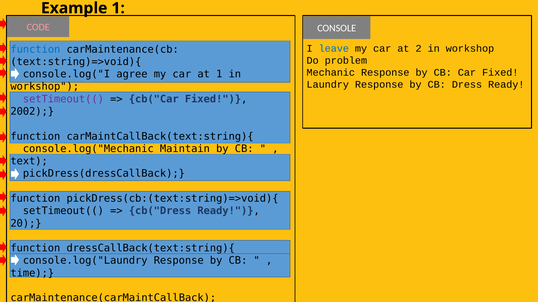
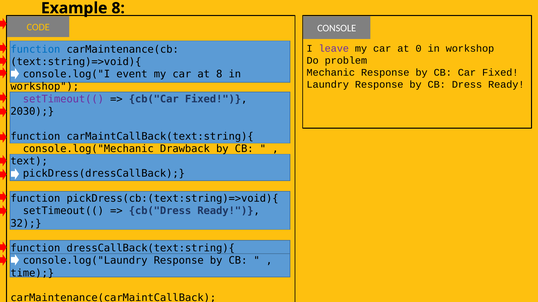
Example 1: 1 -> 8
CODE colour: pink -> yellow
leave colour: blue -> purple
at 2: 2 -> 0
agree: agree -> event
at 1: 1 -> 8
2002: 2002 -> 2030
Maintain: Maintain -> Drawback
20: 20 -> 32
